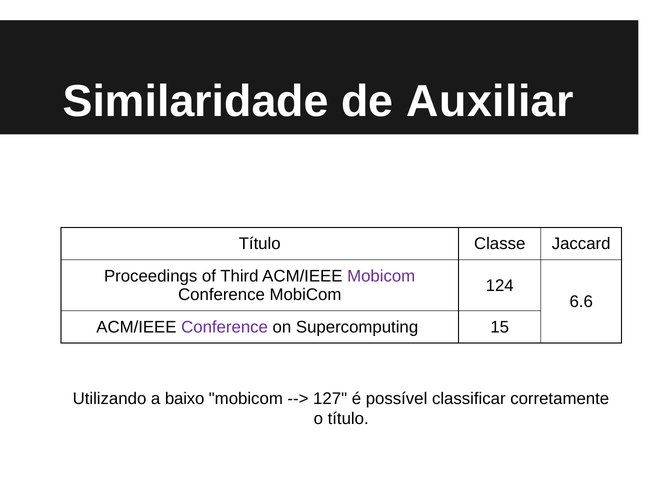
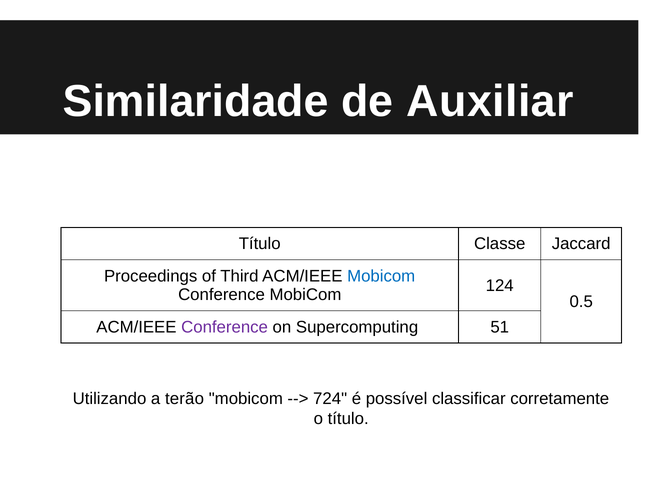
Mobicom at (381, 276) colour: purple -> blue
6.6: 6.6 -> 0.5
15: 15 -> 51
baixo: baixo -> terão
127: 127 -> 724
